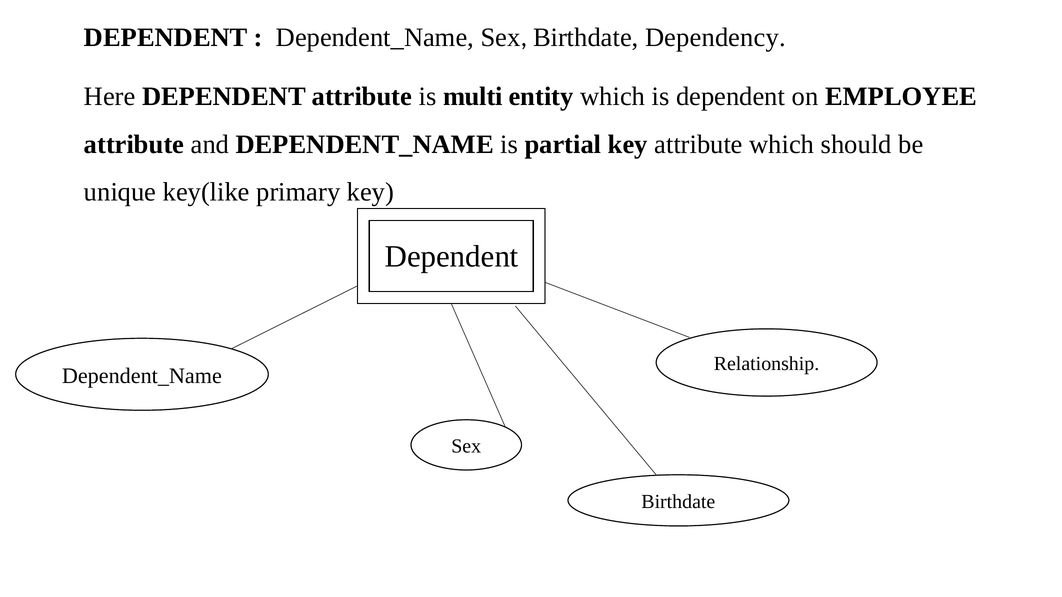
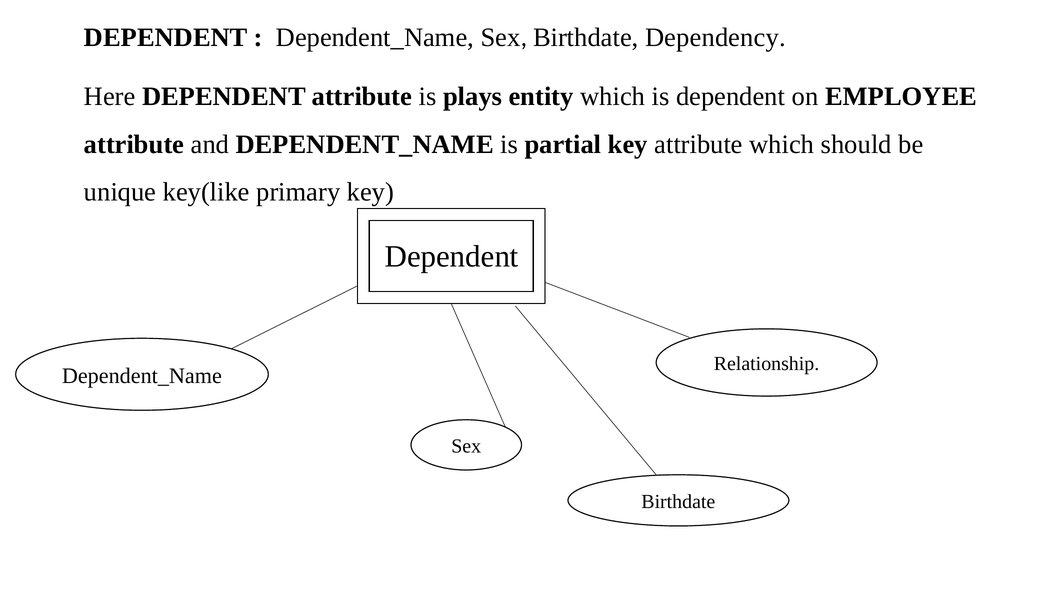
multi: multi -> plays
